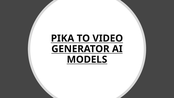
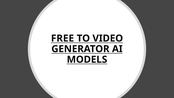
PIKA: PIKA -> FREE
